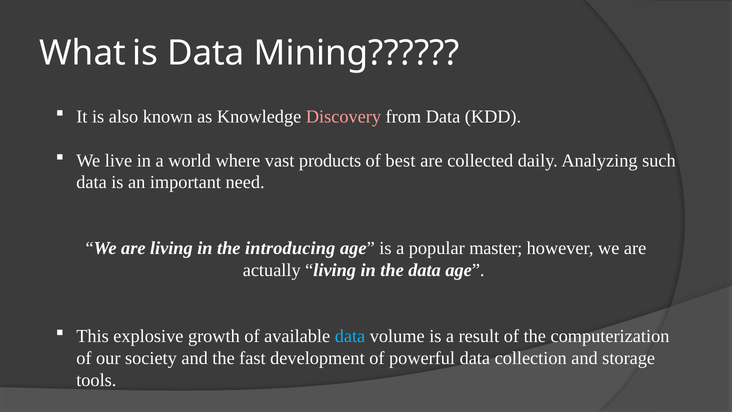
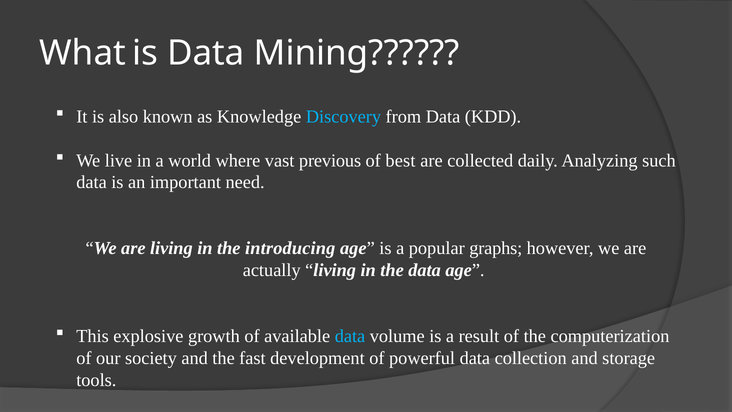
Discovery colour: pink -> light blue
products: products -> previous
master: master -> graphs
